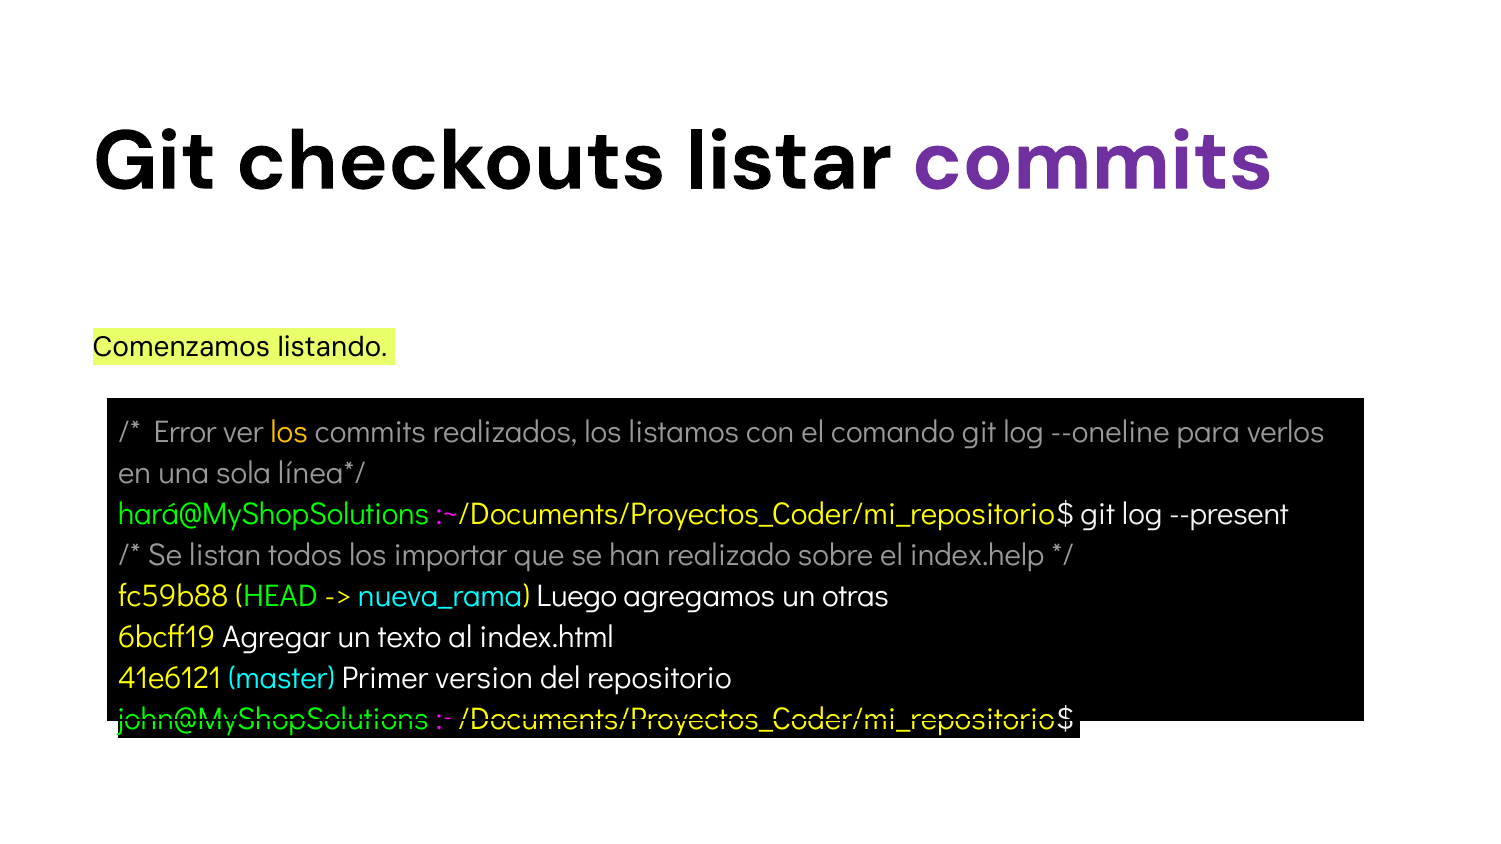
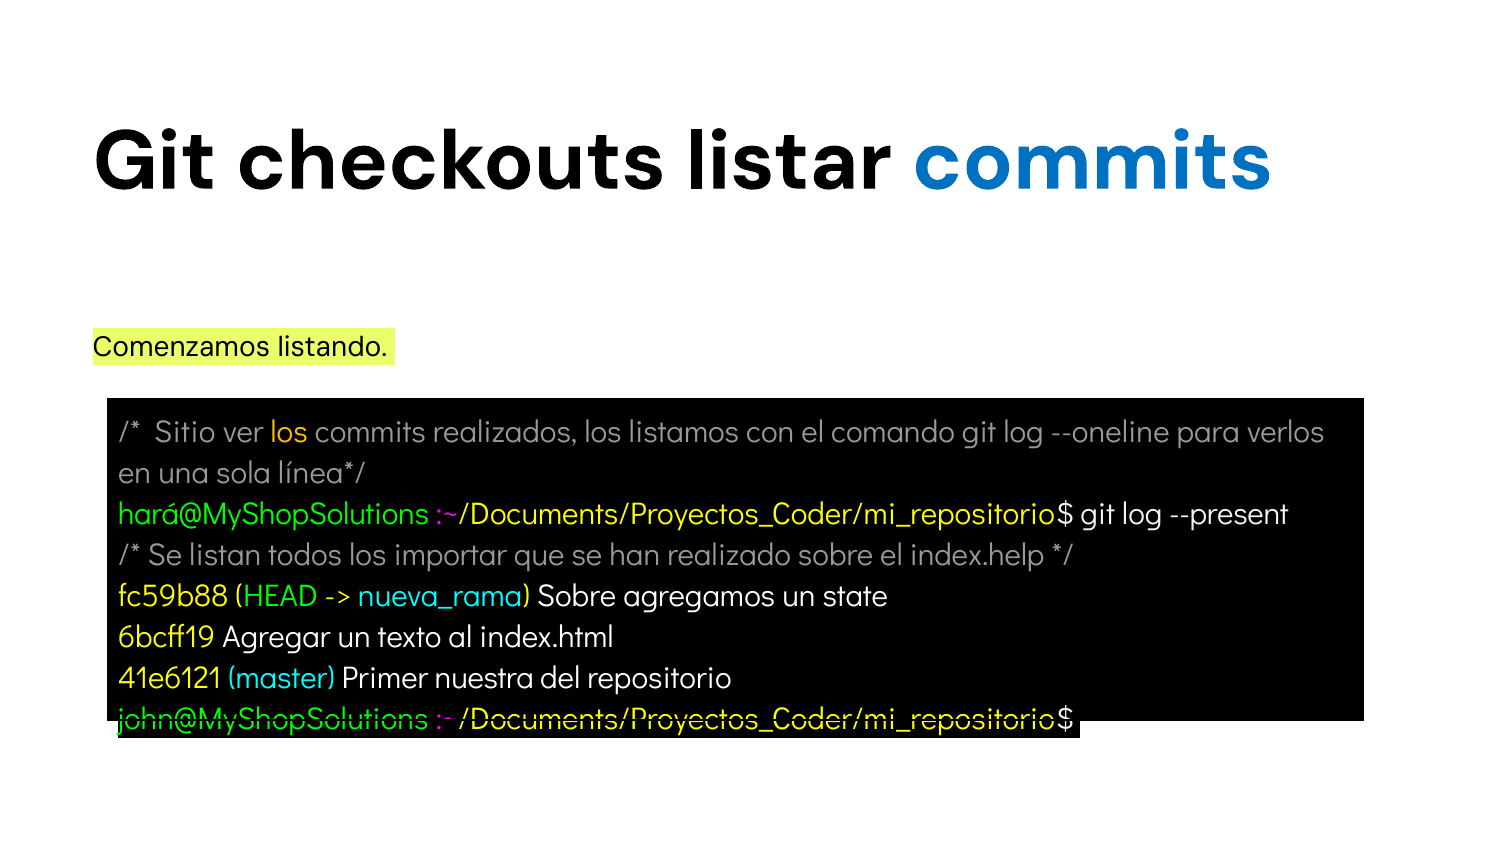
commits at (1093, 161) colour: purple -> blue
Error: Error -> Sitio
Luego at (577, 596): Luego -> Sobre
otras: otras -> state
version: version -> nuestra
